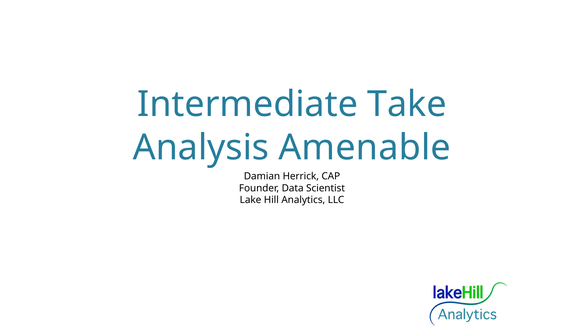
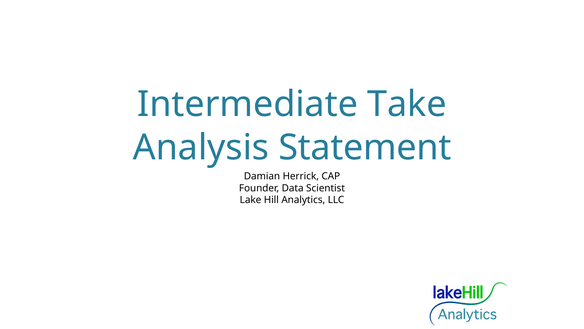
Amenable: Amenable -> Statement
